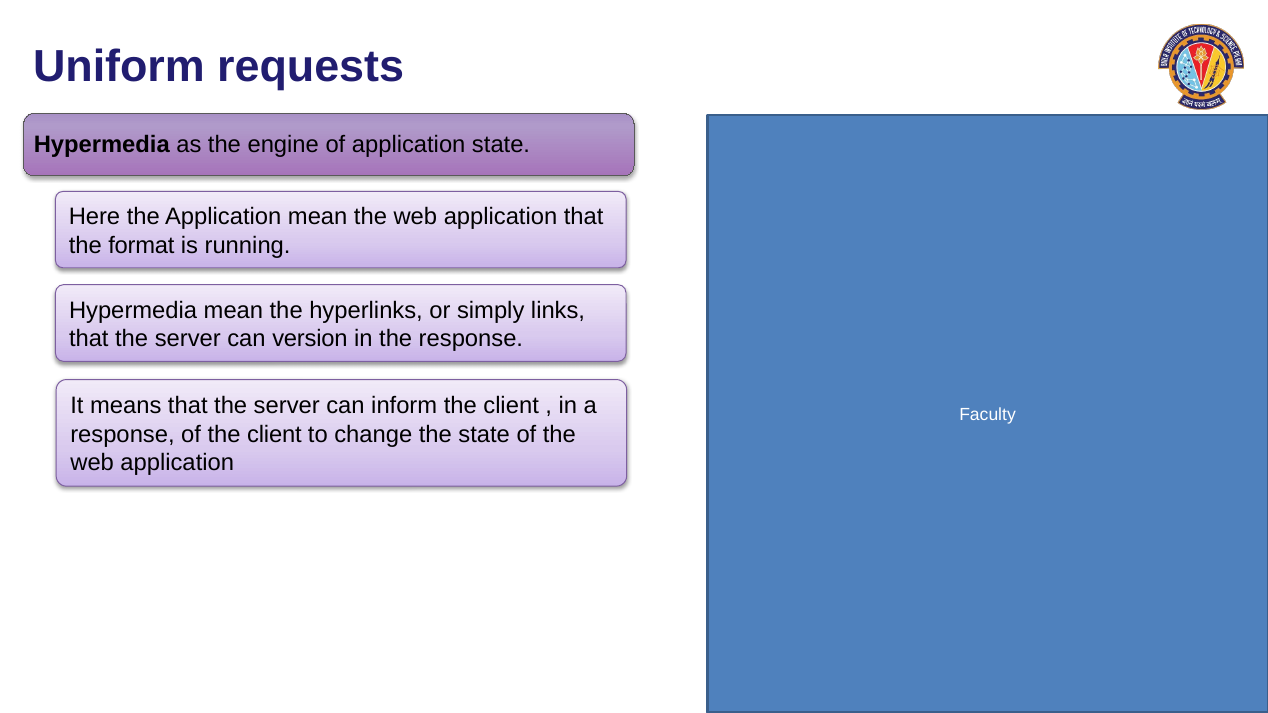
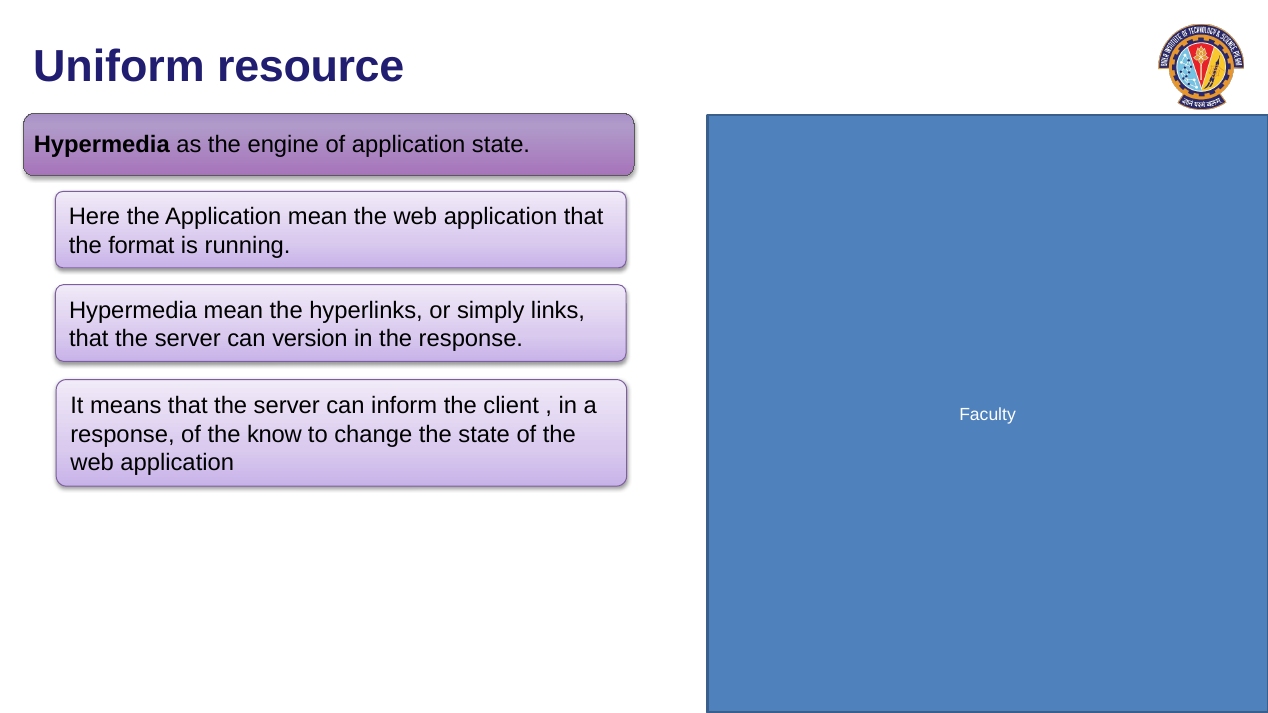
requests: requests -> resource
of the client: client -> know
